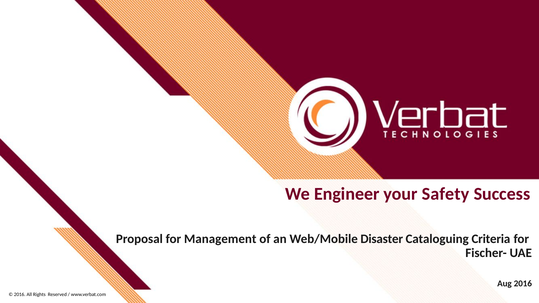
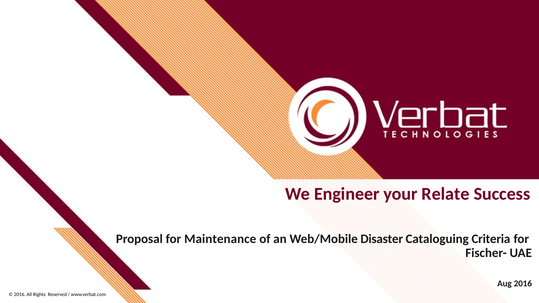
Safety: Safety -> Relate
Management: Management -> Maintenance
